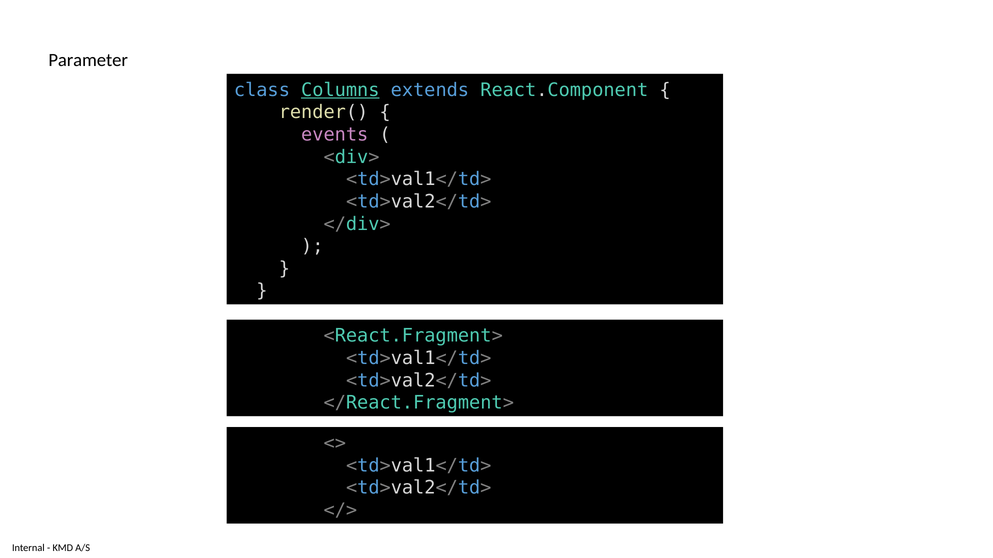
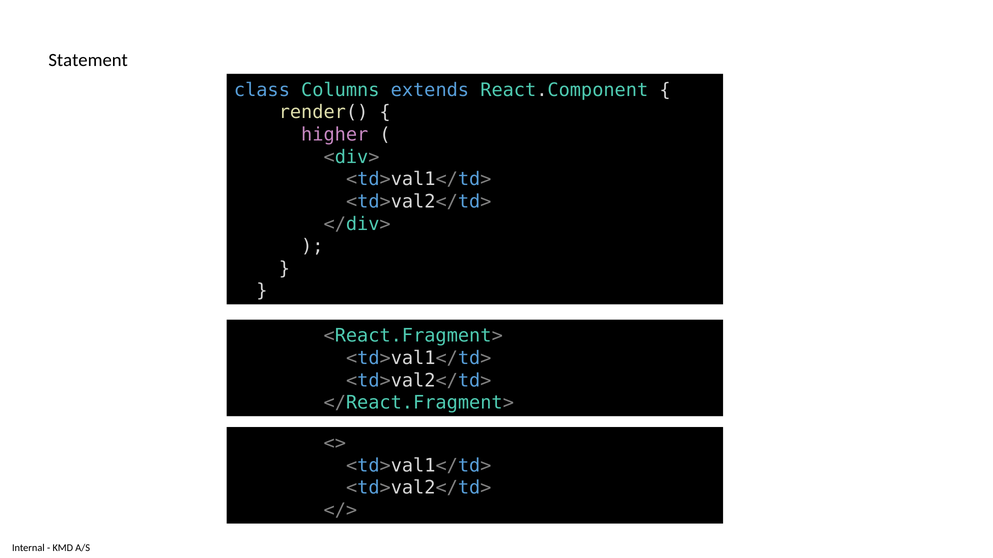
Parameter: Parameter -> Statement
Columns underline: present -> none
events: events -> higher
